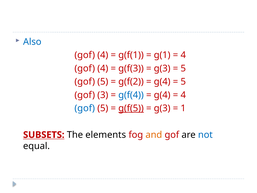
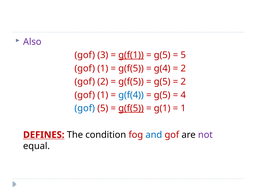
Also colour: blue -> purple
4 at (103, 55): 4 -> 3
g(f(1 underline: none -> present
g(1 at (162, 55): g(1 -> g(5
4 at (183, 55): 4 -> 5
4 at (103, 68): 4 -> 1
g(f(3 at (131, 68): g(f(3 -> g(f(5
g(3 at (162, 68): g(3 -> g(4
5 at (183, 68): 5 -> 2
5 at (103, 82): 5 -> 2
g(f(2 at (131, 82): g(f(2 -> g(f(5
g(4 at (162, 82): g(4 -> g(5
5 at (183, 82): 5 -> 2
3 at (103, 95): 3 -> 1
g(4 at (162, 95): g(4 -> g(5
g(3 at (162, 108): g(3 -> g(1
SUBSETS: SUBSETS -> DEFINES
elements: elements -> condition
and colour: orange -> blue
not colour: blue -> purple
